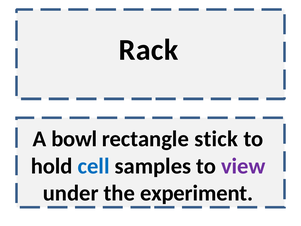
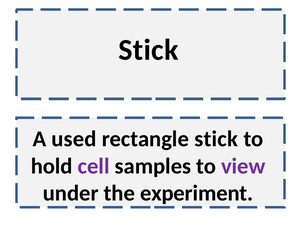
Rack at (148, 50): Rack -> Stick
bowl: bowl -> used
cell colour: blue -> purple
